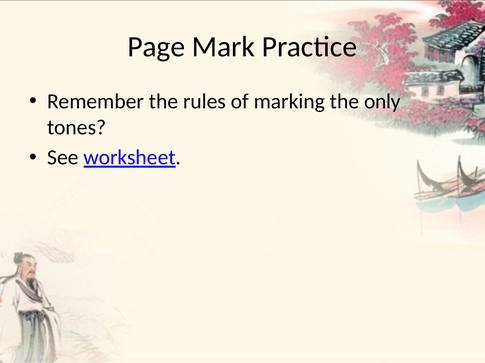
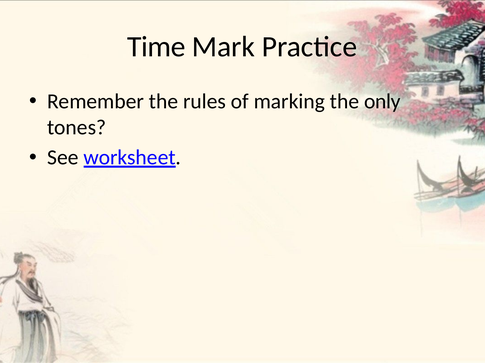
Page: Page -> Time
